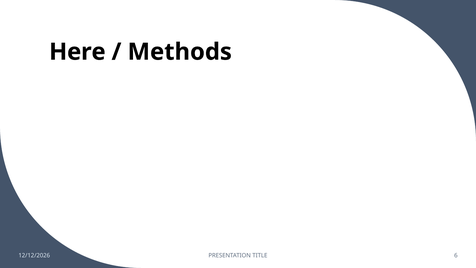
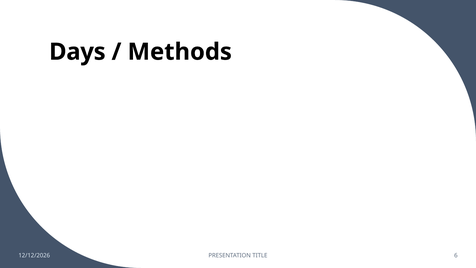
Here: Here -> Days
